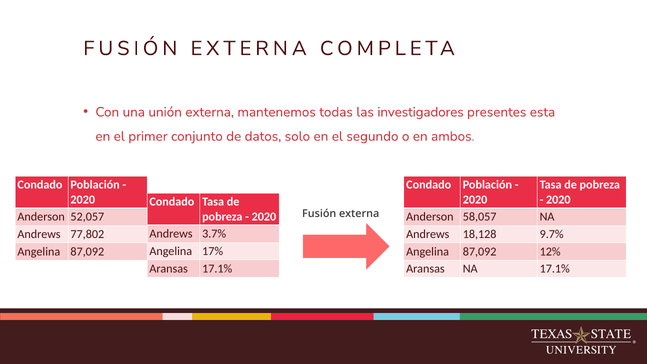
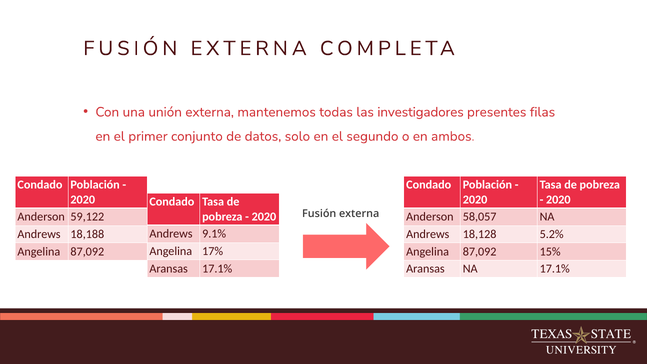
esta: esta -> filas
52,057: 52,057 -> 59,122
3.7%: 3.7% -> 9.1%
77,802: 77,802 -> 18,188
9.7%: 9.7% -> 5.2%
12%: 12% -> 15%
